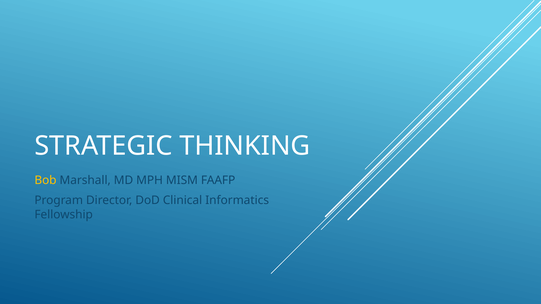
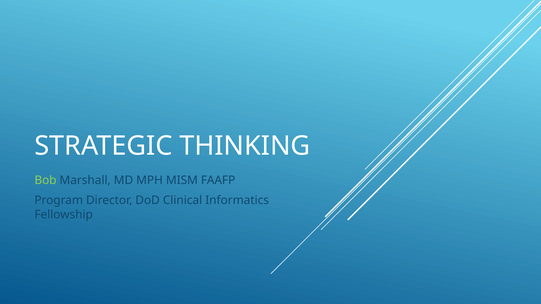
Bob colour: yellow -> light green
